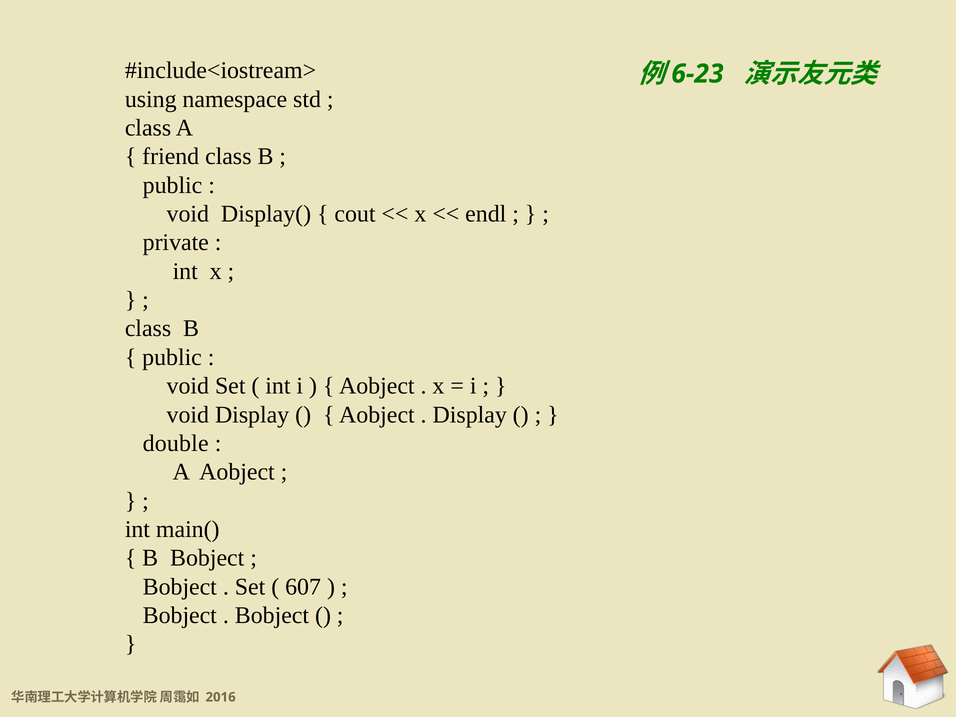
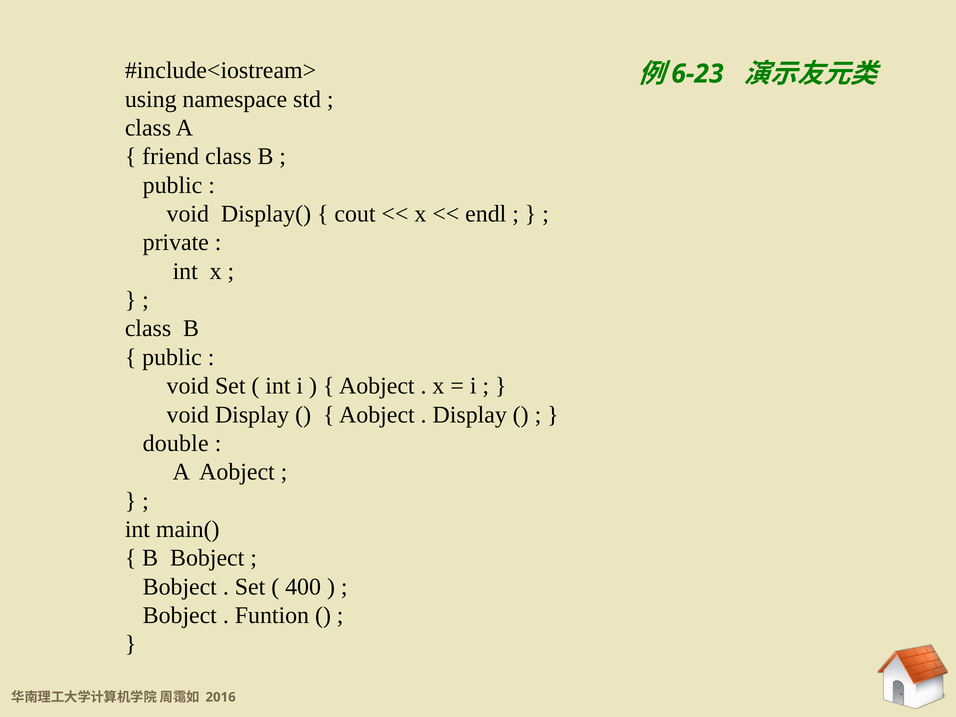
607: 607 -> 400
Bobject at (272, 615): Bobject -> Funtion
